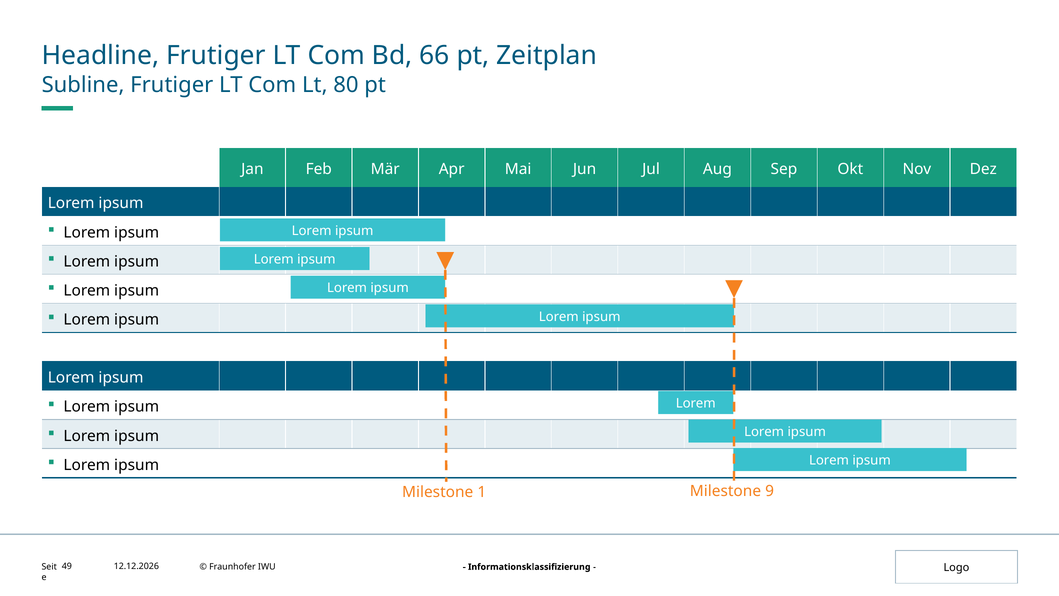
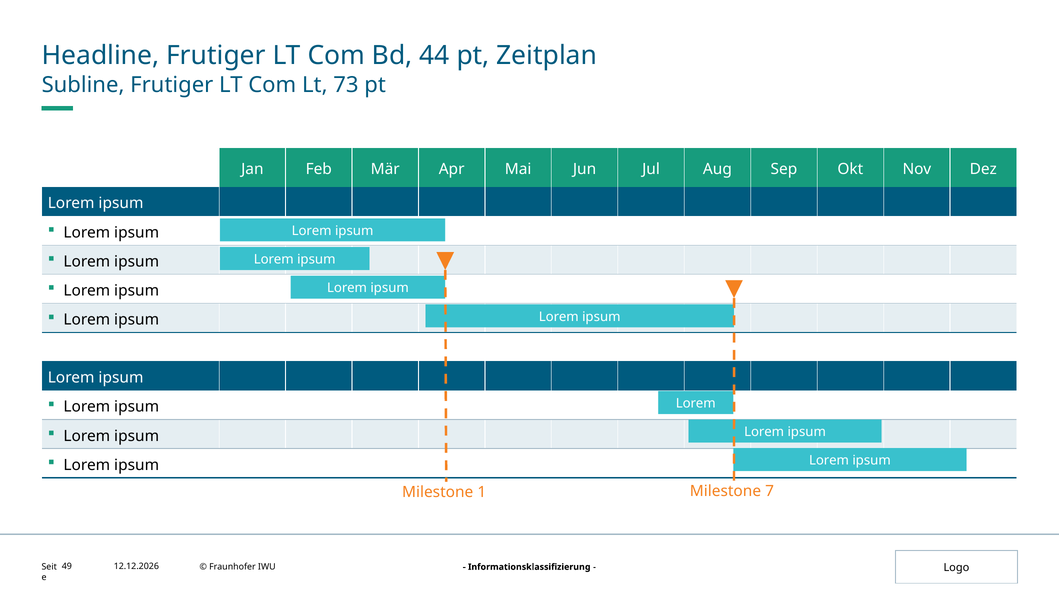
66: 66 -> 44
80: 80 -> 73
9: 9 -> 7
